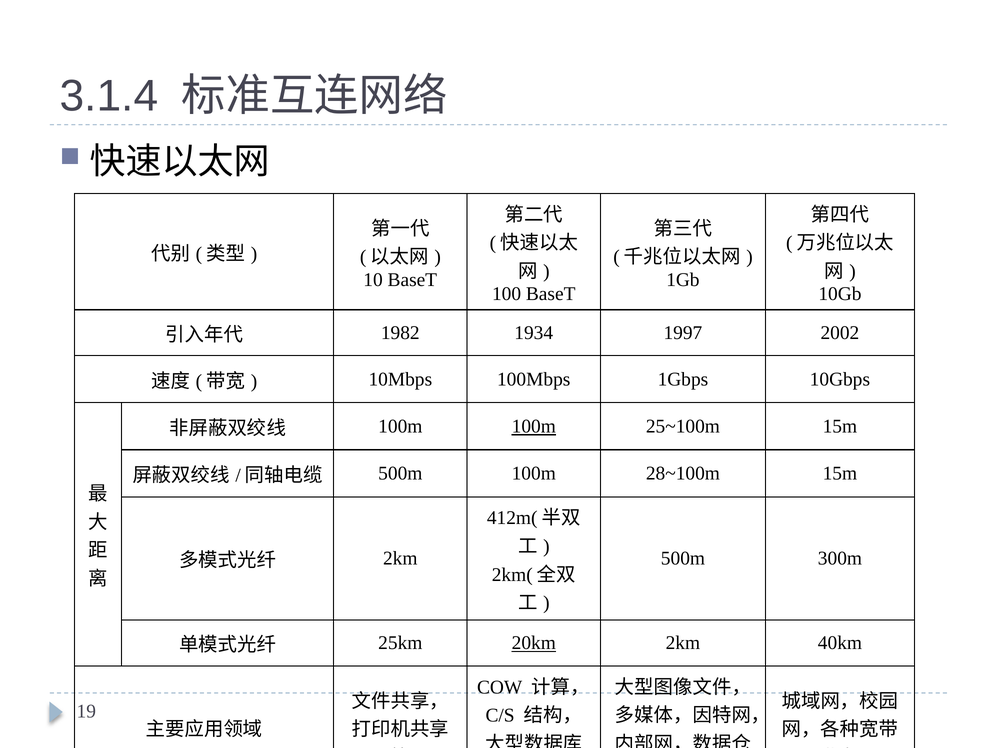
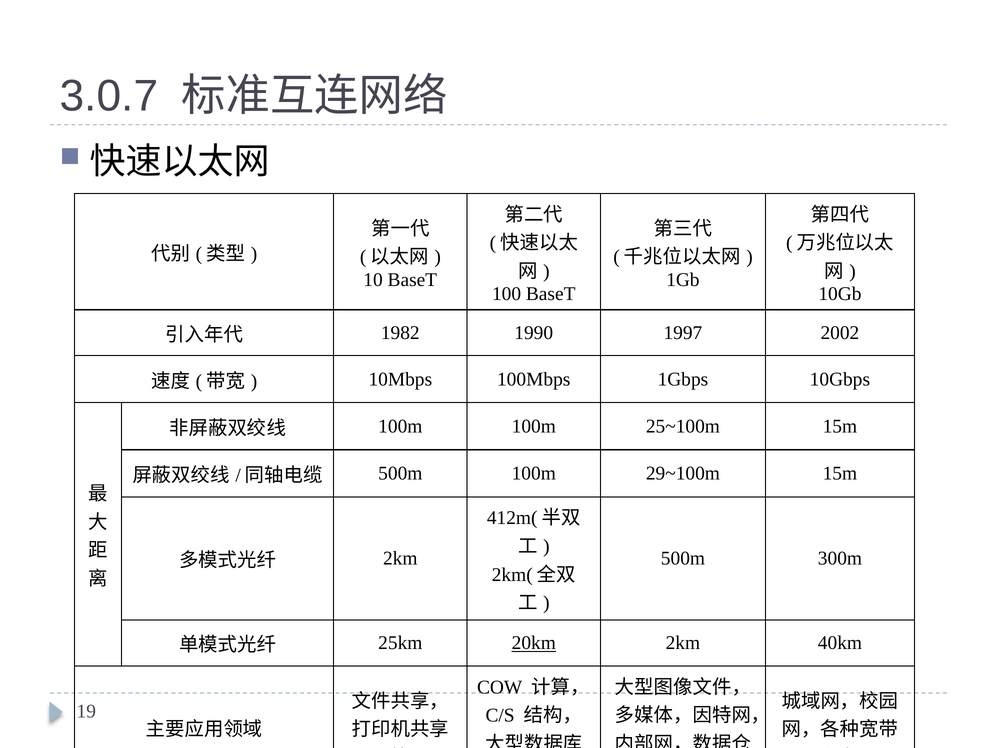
3.1.4: 3.1.4 -> 3.0.7
1934: 1934 -> 1990
100m at (534, 426) underline: present -> none
28~100m: 28~100m -> 29~100m
